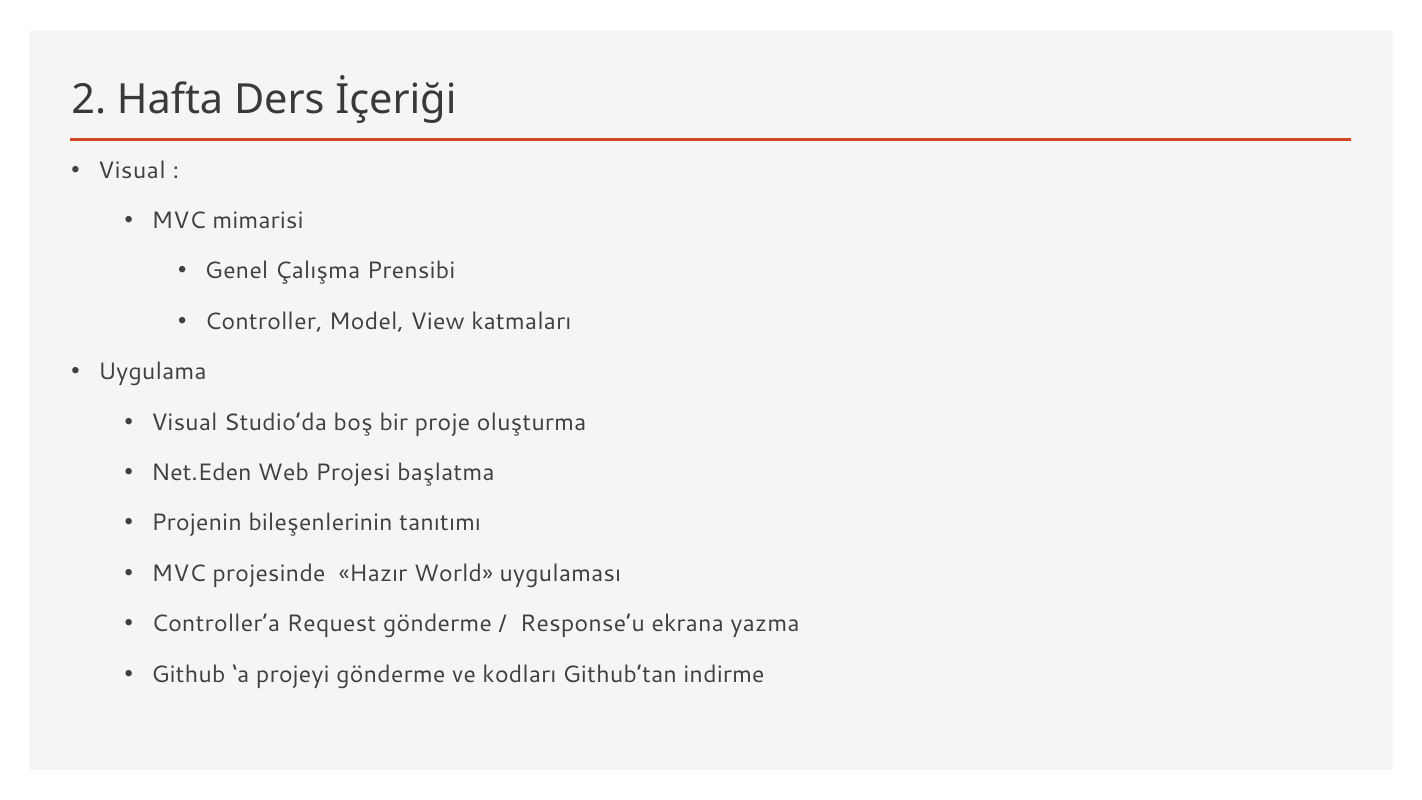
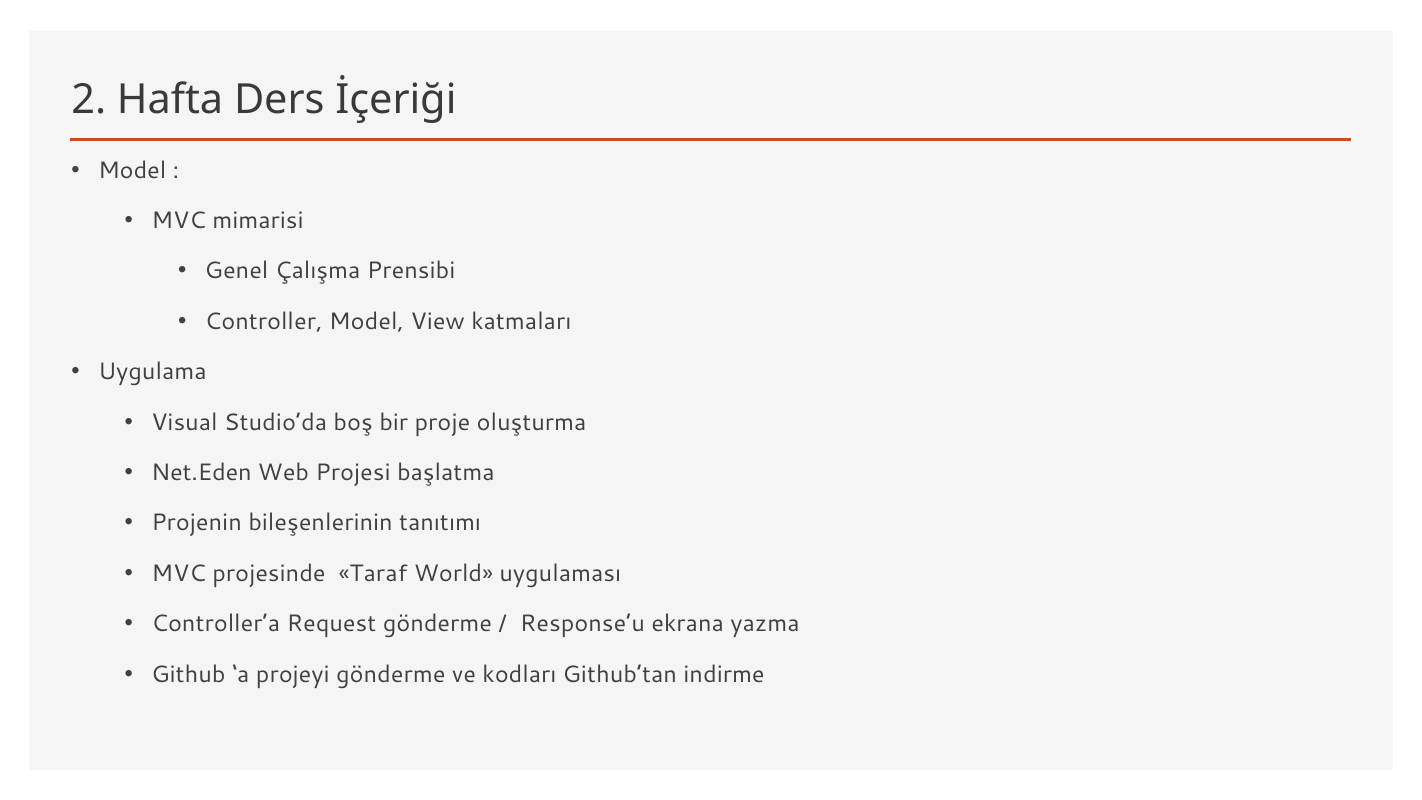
Visual at (132, 170): Visual -> Model
Hazır: Hazır -> Taraf
